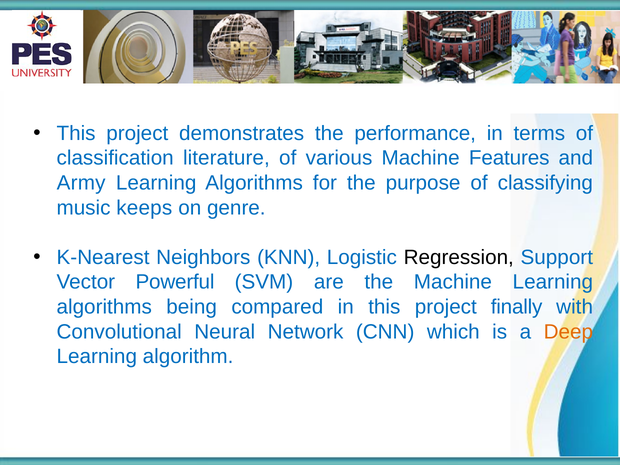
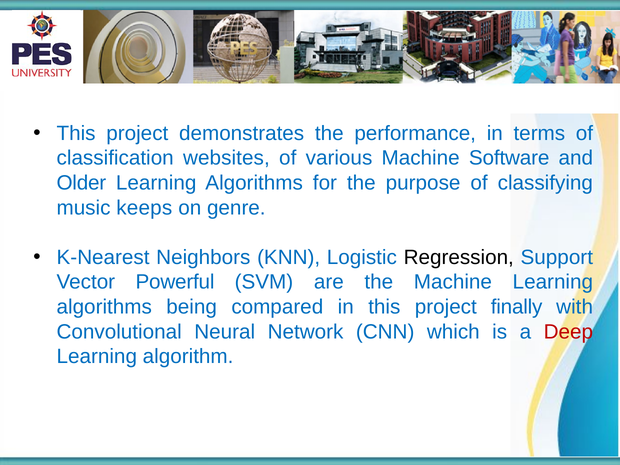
literature: literature -> websites
Features: Features -> Software
Army: Army -> Older
Deep colour: orange -> red
